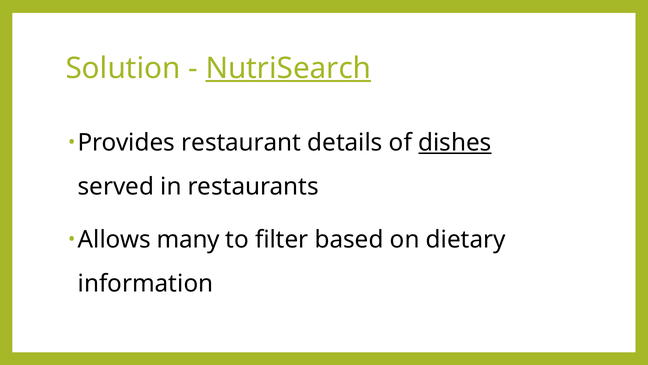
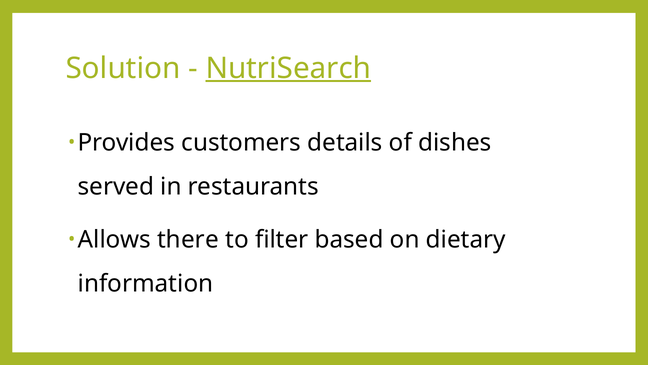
restaurant: restaurant -> customers
dishes underline: present -> none
many: many -> there
